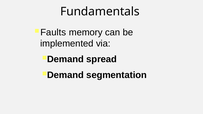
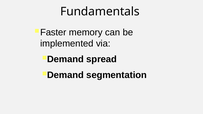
Faults: Faults -> Faster
